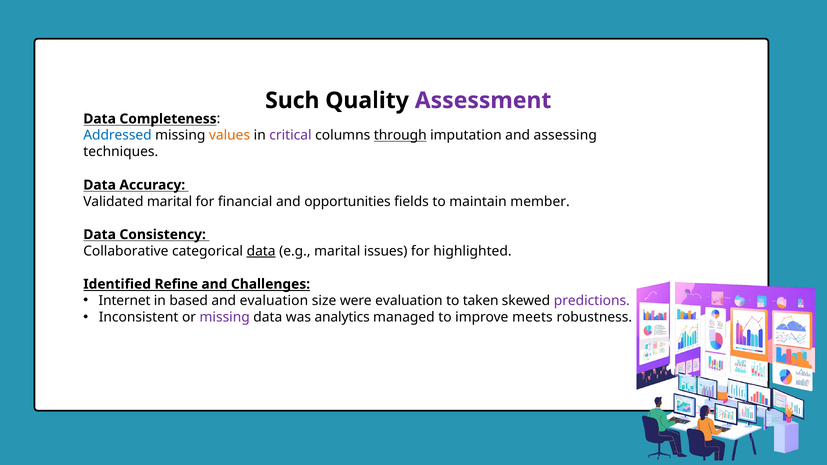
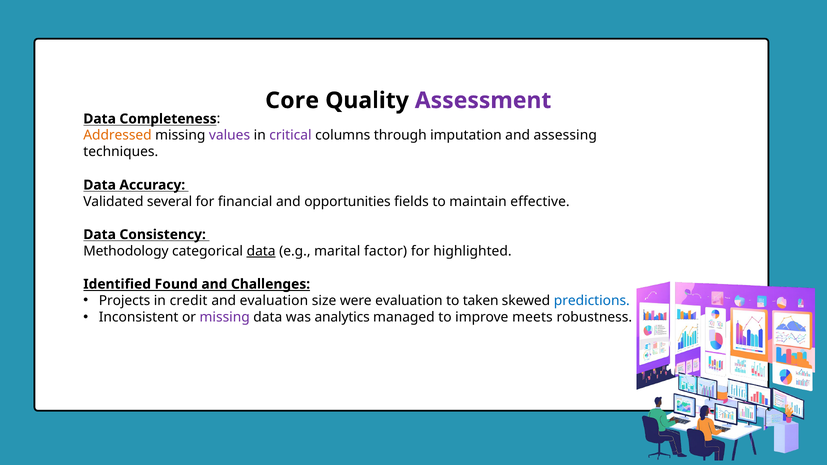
Such: Such -> Core
Addressed colour: blue -> orange
values colour: orange -> purple
through underline: present -> none
Validated marital: marital -> several
member: member -> effective
Collaborative: Collaborative -> Methodology
issues: issues -> factor
Refine: Refine -> Found
Internet: Internet -> Projects
based: based -> credit
predictions colour: purple -> blue
